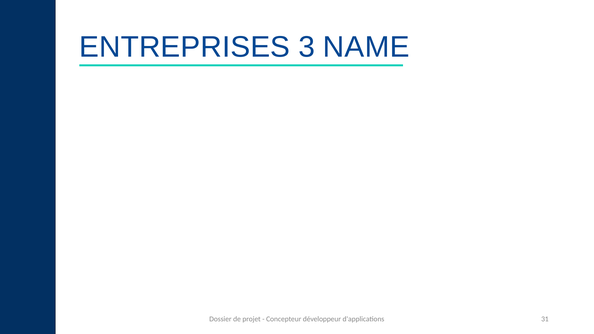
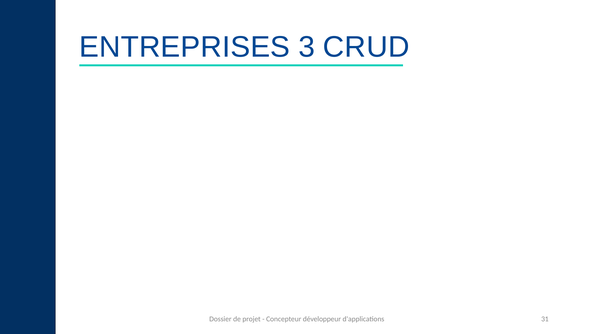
NAME: NAME -> CRUD
